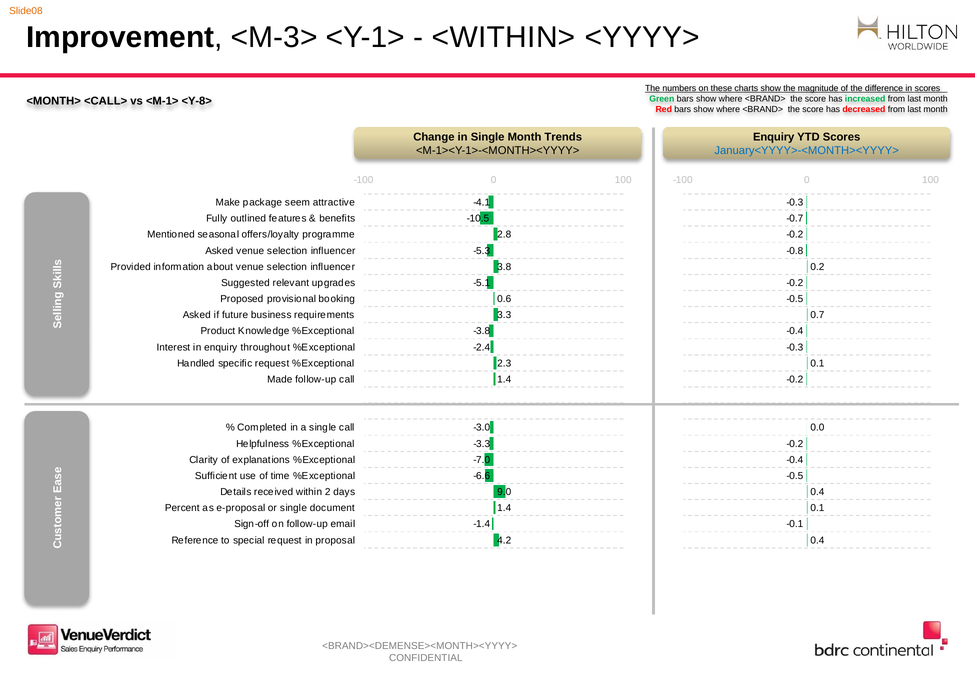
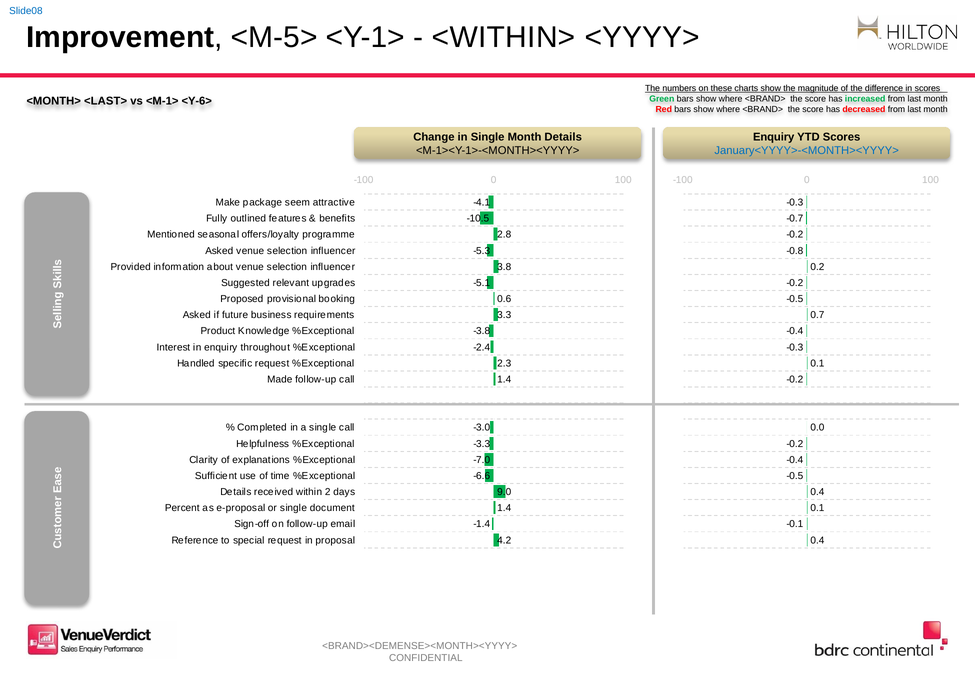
Slide08 colour: orange -> blue
<M-3>: <M-3> -> <M-5>
<CALL>: <CALL> -> <LAST>
<Y-8>: <Y-8> -> <Y-6>
Month Trends: Trends -> Details
